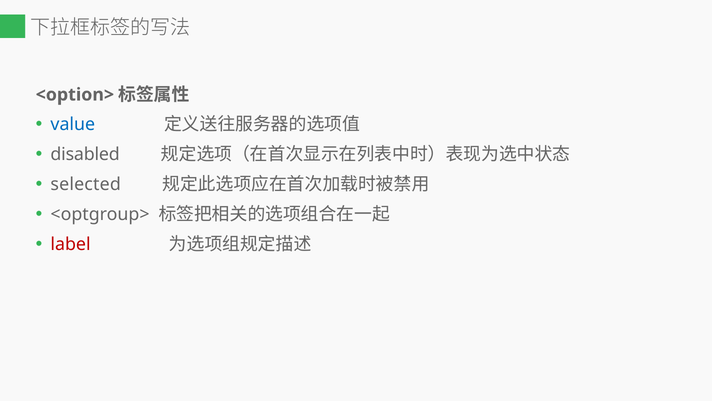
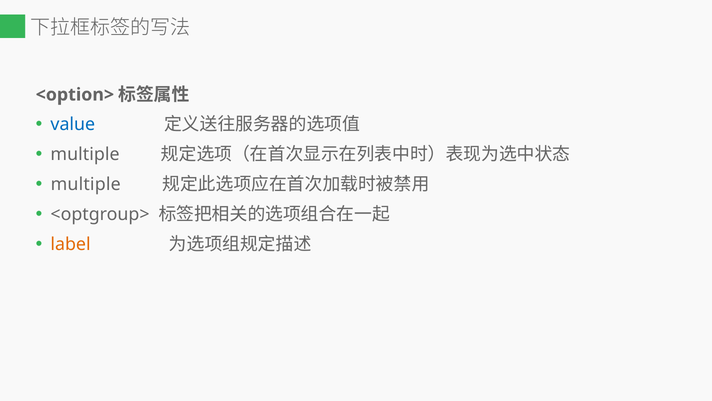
disabled at (85, 154): disabled -> multiple
selected at (86, 184): selected -> multiple
label colour: red -> orange
